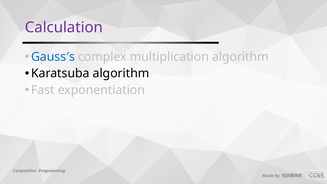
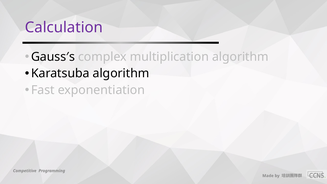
Gauss′s colour: blue -> black
